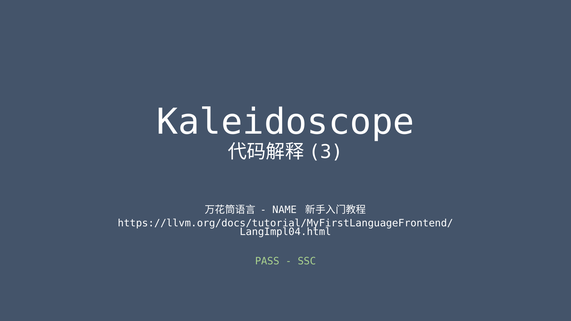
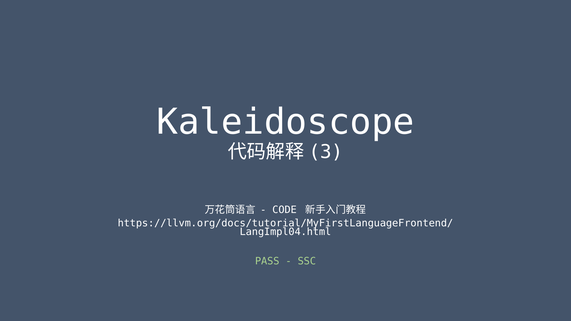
NAME: NAME -> CODE
